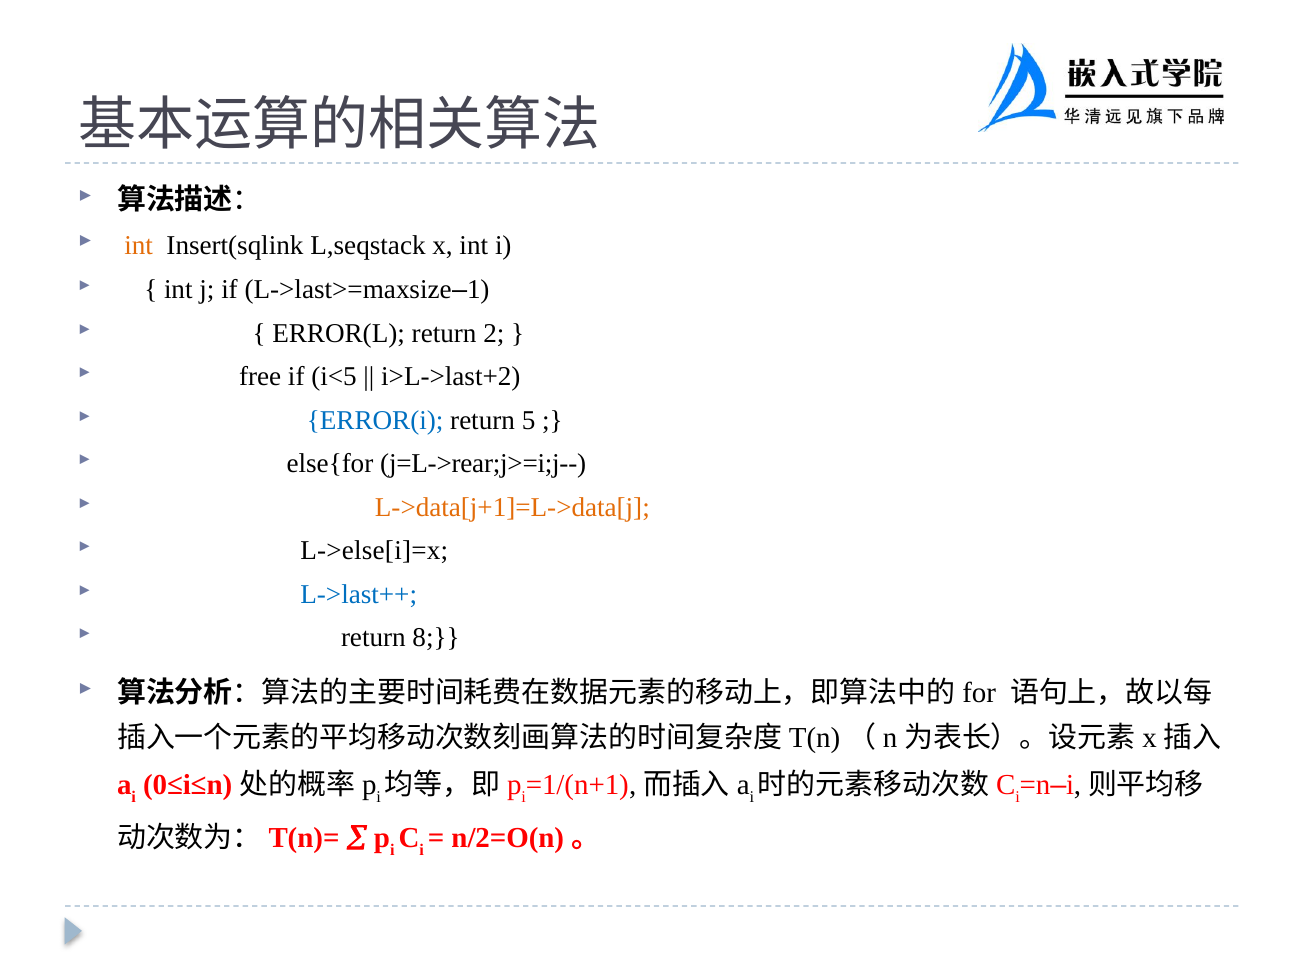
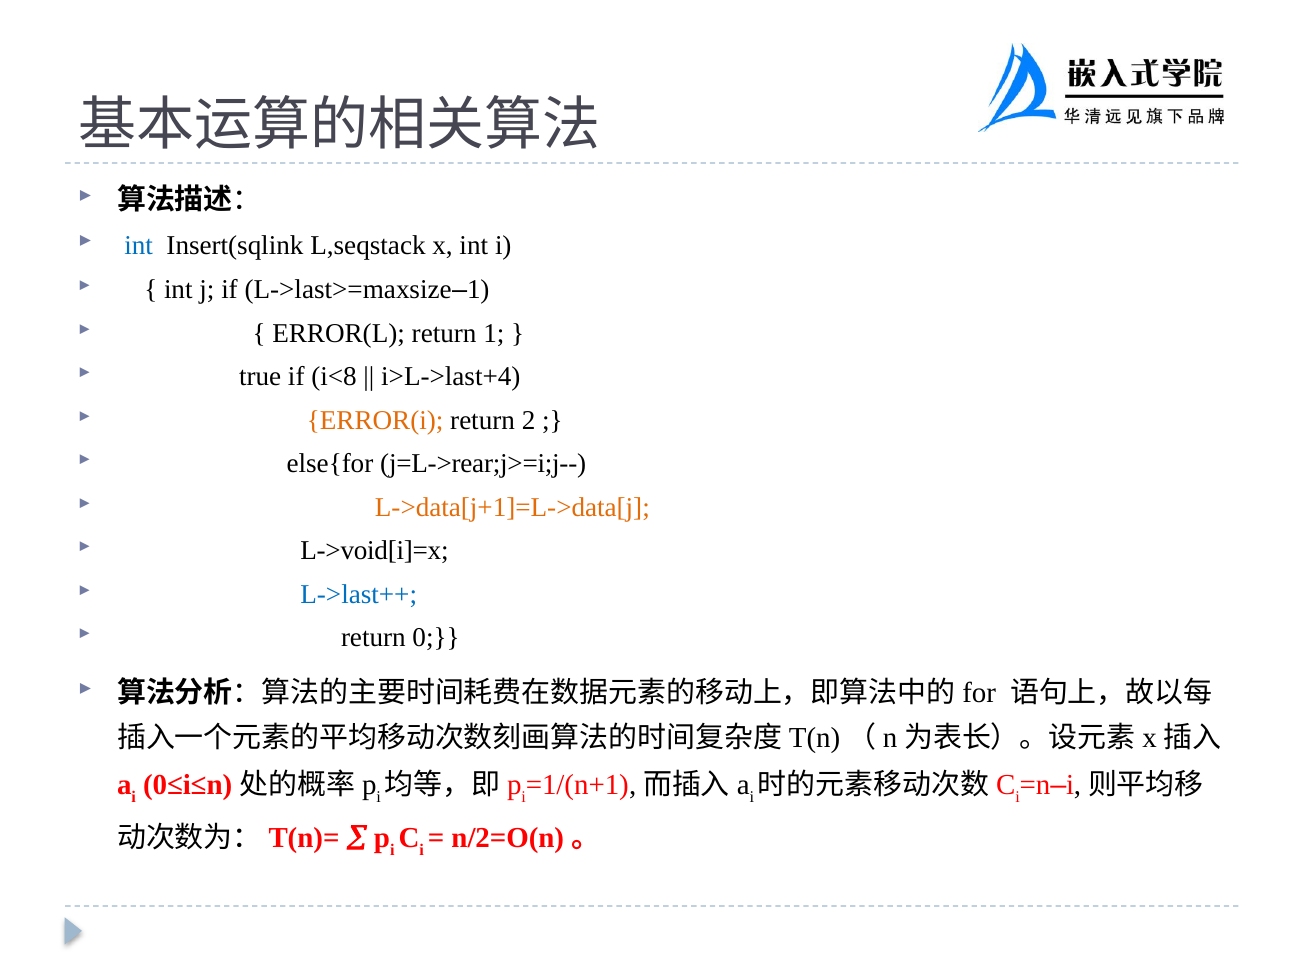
int at (139, 246) colour: orange -> blue
2: 2 -> 1
free: free -> true
i<5: i<5 -> i<8
i>L->last+2: i>L->last+2 -> i>L->last+4
ERROR(i colour: blue -> orange
5: 5 -> 2
L->else[i]=x: L->else[i]=x -> L->void[i]=x
8: 8 -> 0
